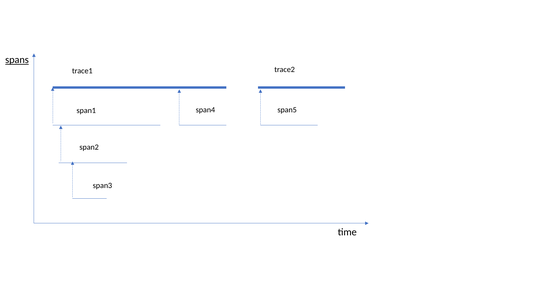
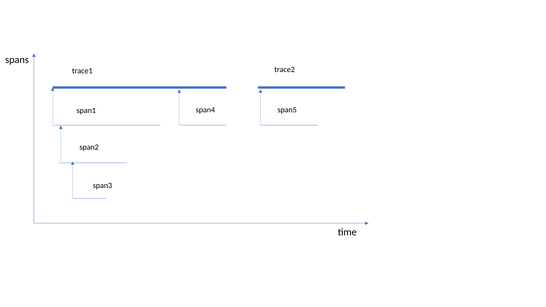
spans underline: present -> none
